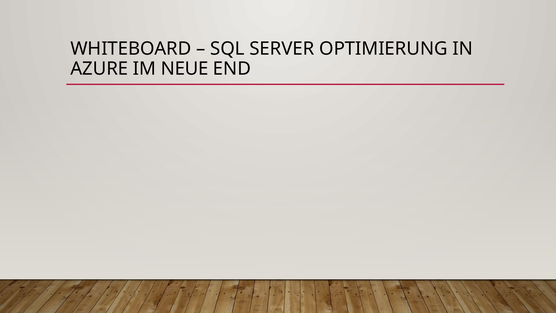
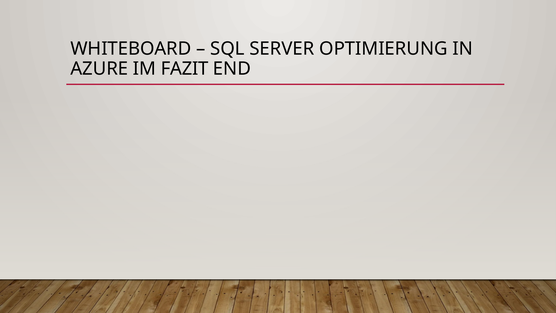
NEUE: NEUE -> FAZIT
